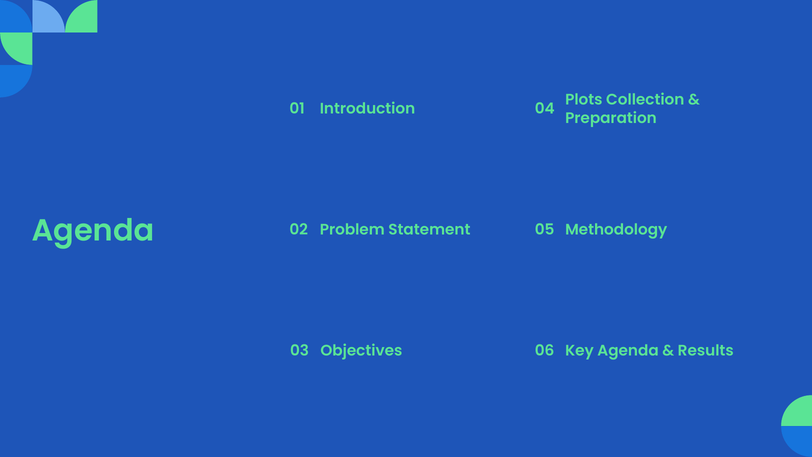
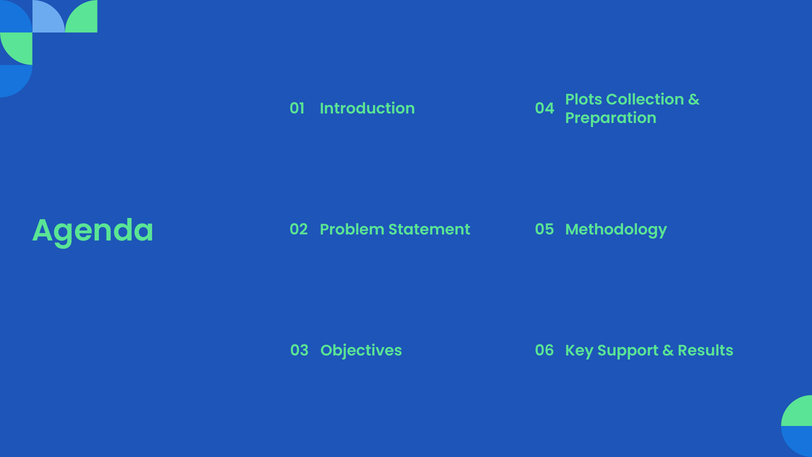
Key Agenda: Agenda -> Support
